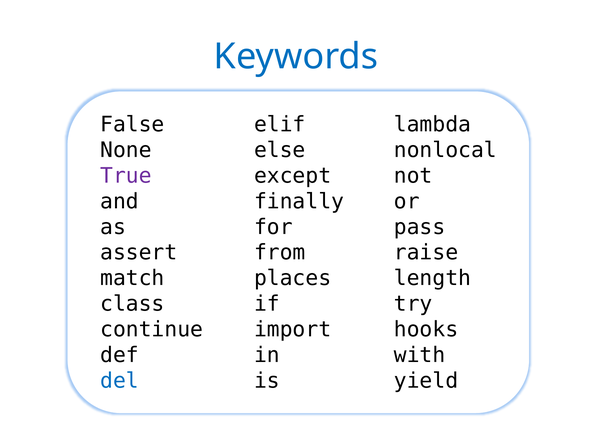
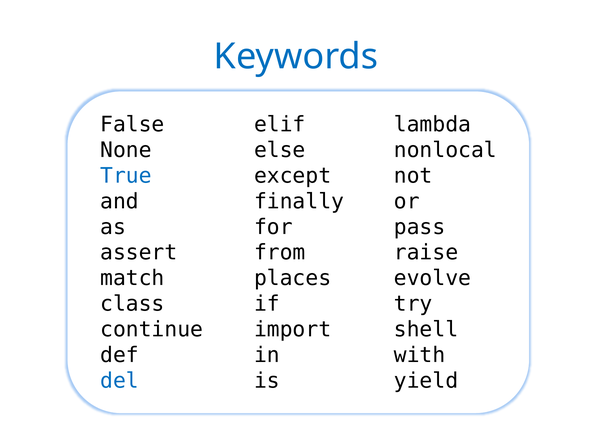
True colour: purple -> blue
length: length -> evolve
hooks: hooks -> shell
